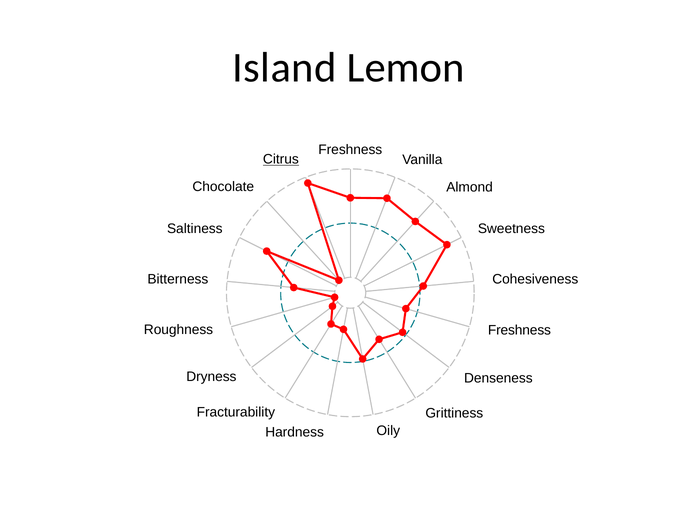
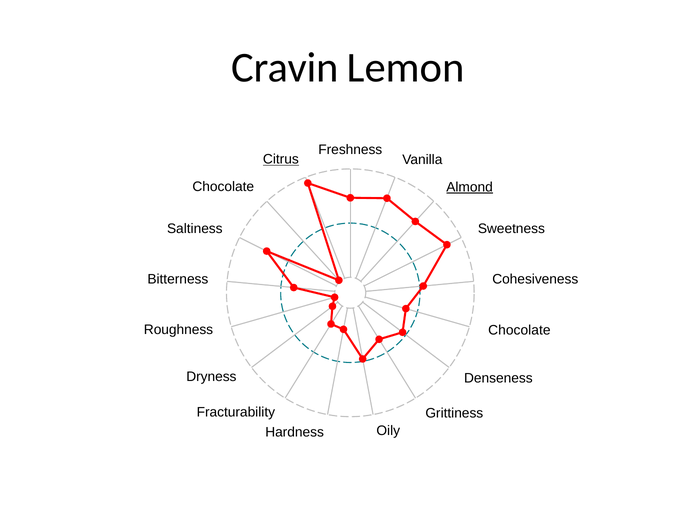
Island: Island -> Cravin
Almond underline: none -> present
Freshness at (519, 330): Freshness -> Chocolate
